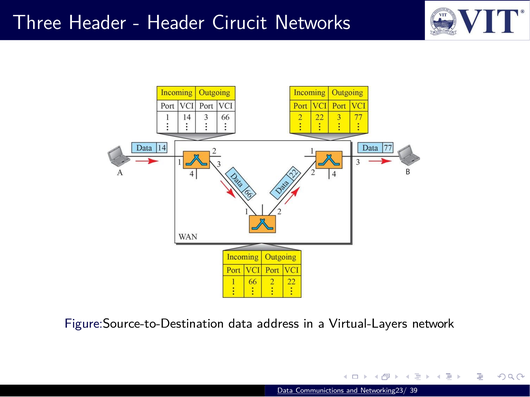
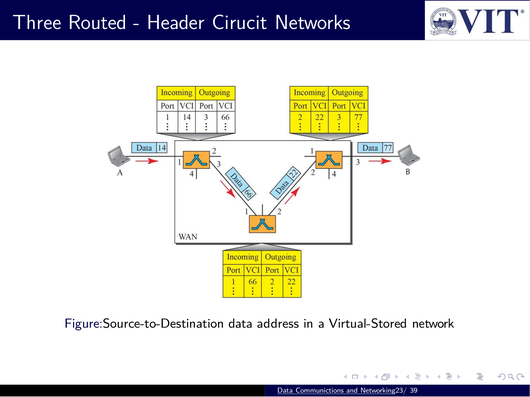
Three Header: Header -> Routed
Virtual-Layers: Virtual-Layers -> Virtual-Stored
